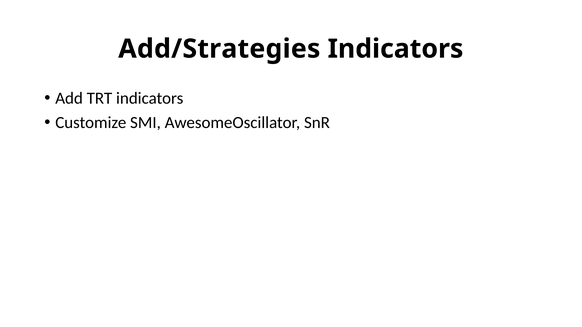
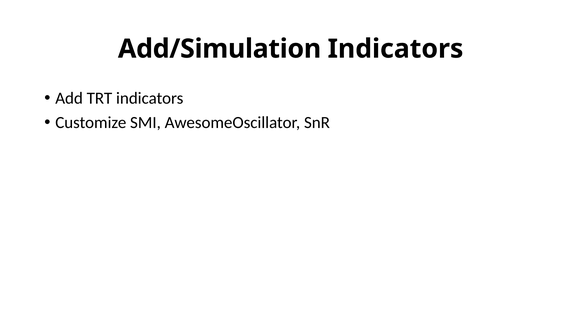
Add/Strategies: Add/Strategies -> Add/Simulation
